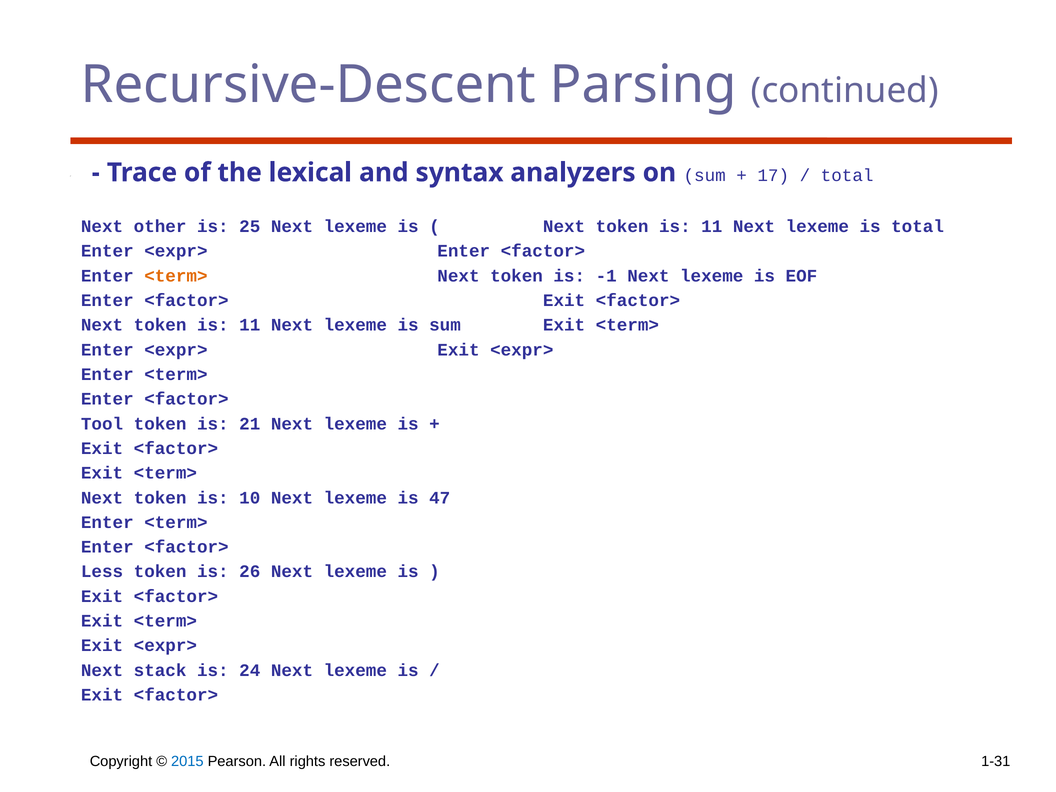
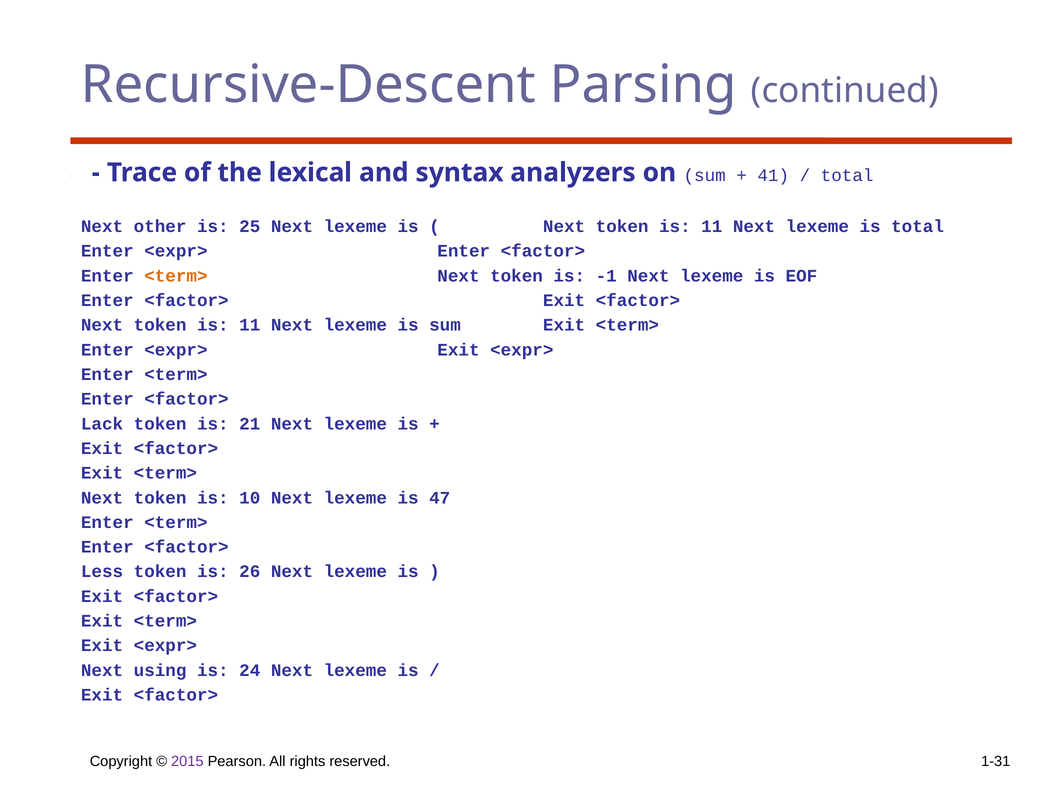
17: 17 -> 41
Tool: Tool -> Lack
stack: stack -> using
2015 colour: blue -> purple
